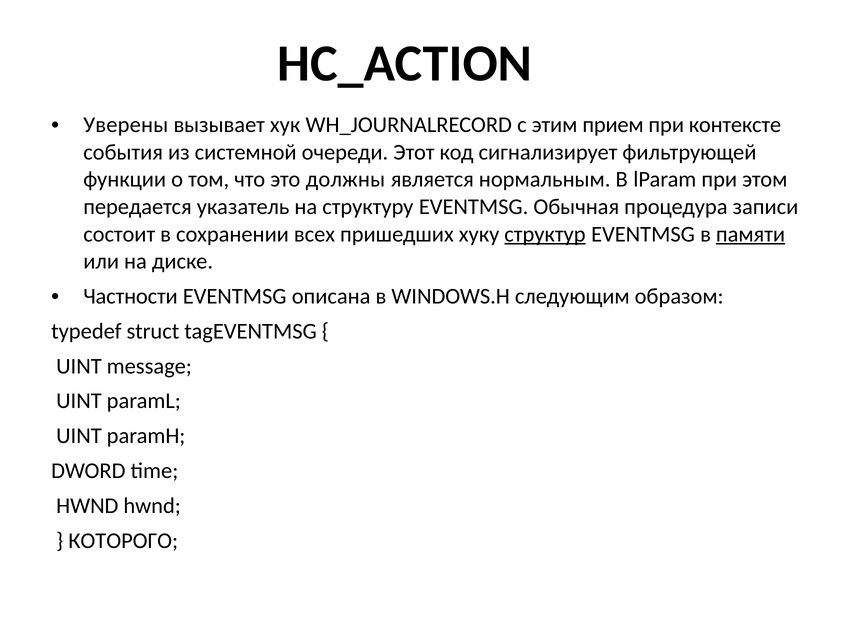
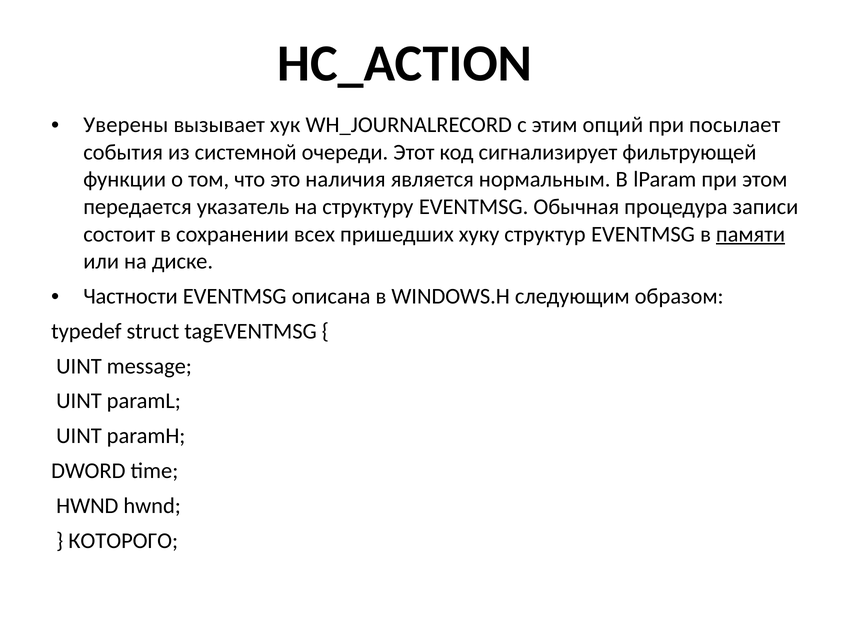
прием: прием -> опций
контексте: контексте -> посылает
должны: должны -> наличия
структур underline: present -> none
